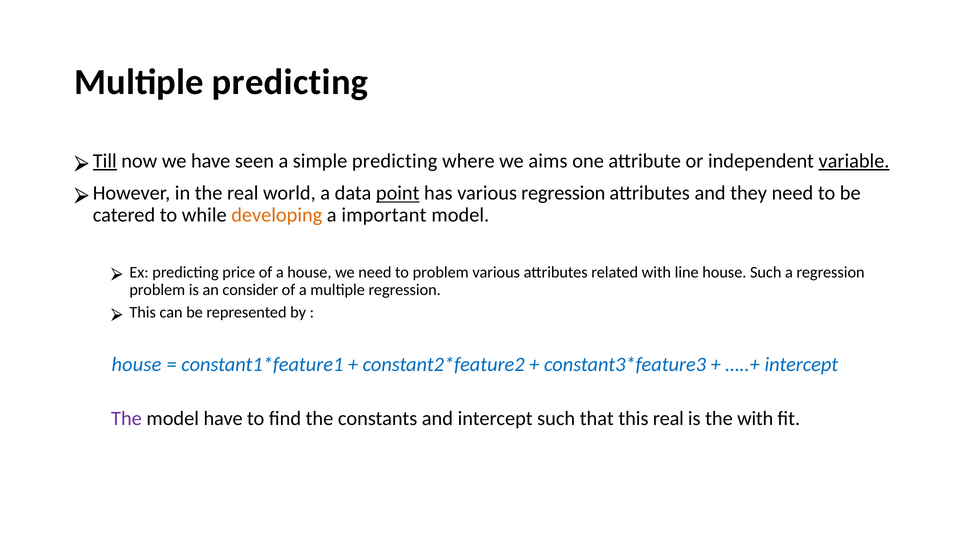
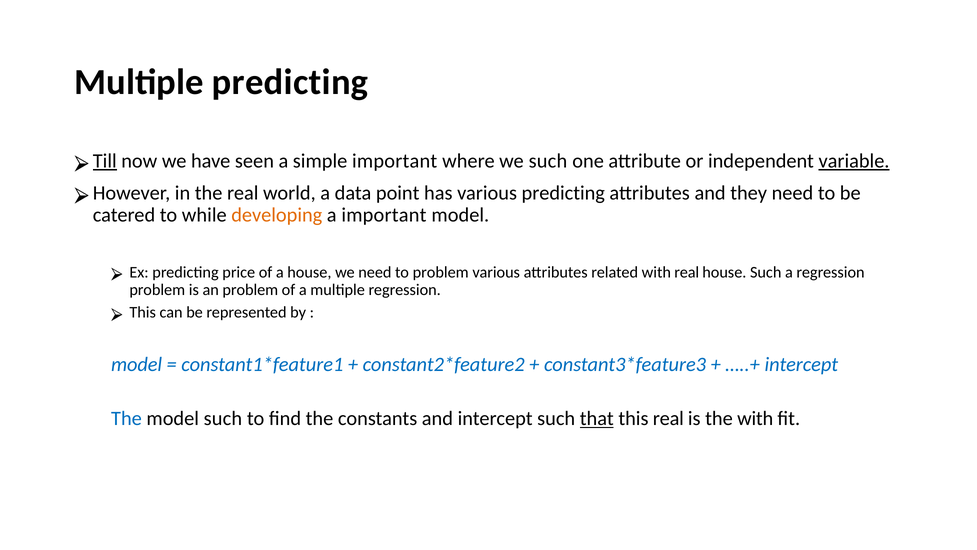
simple predicting: predicting -> important
we aims: aims -> such
point underline: present -> none
various regression: regression -> predicting
with line: line -> real
an consider: consider -> problem
house at (136, 364): house -> model
The at (126, 418) colour: purple -> blue
model have: have -> such
that underline: none -> present
